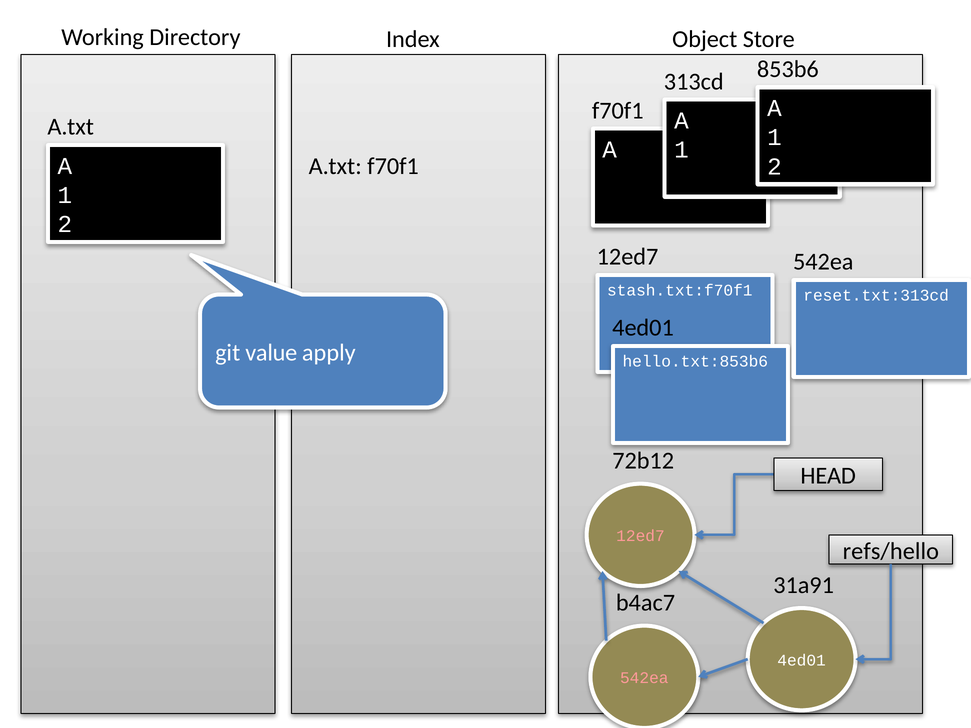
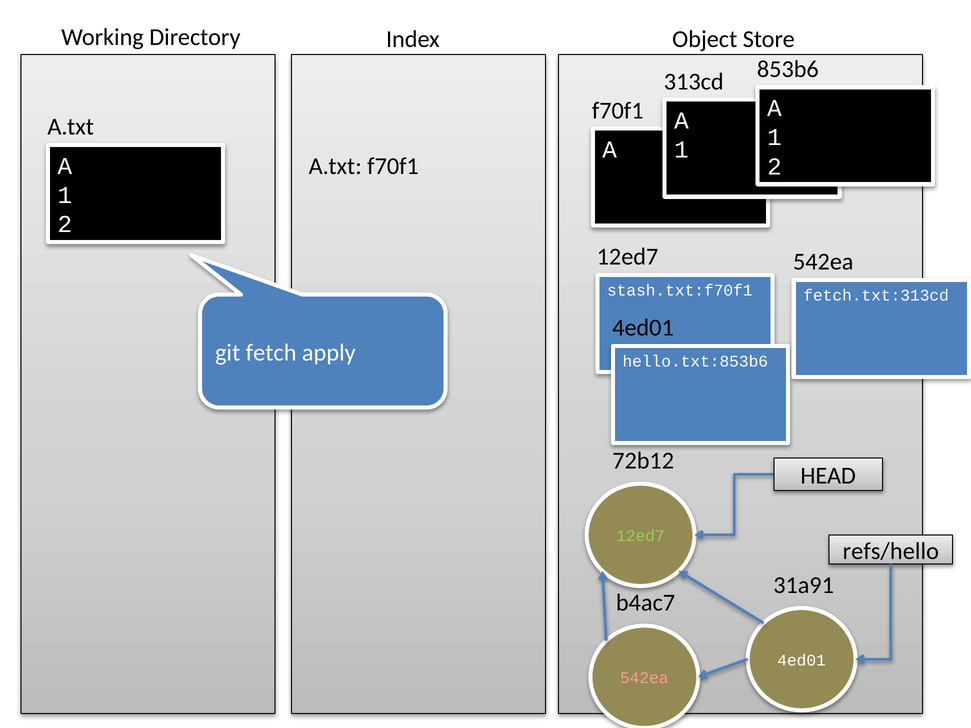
reset.txt:313cd: reset.txt:313cd -> fetch.txt:313cd
value: value -> fetch
12ed7 at (640, 536) colour: pink -> light green
